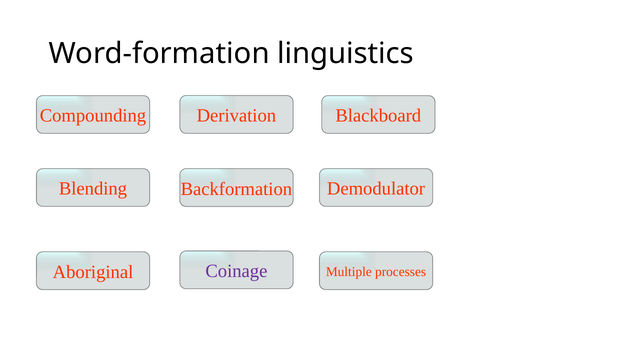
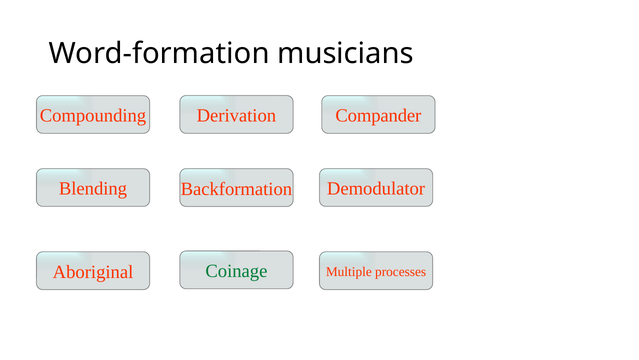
linguistics: linguistics -> musicians
Blackboard: Blackboard -> Compander
Coinage colour: purple -> green
